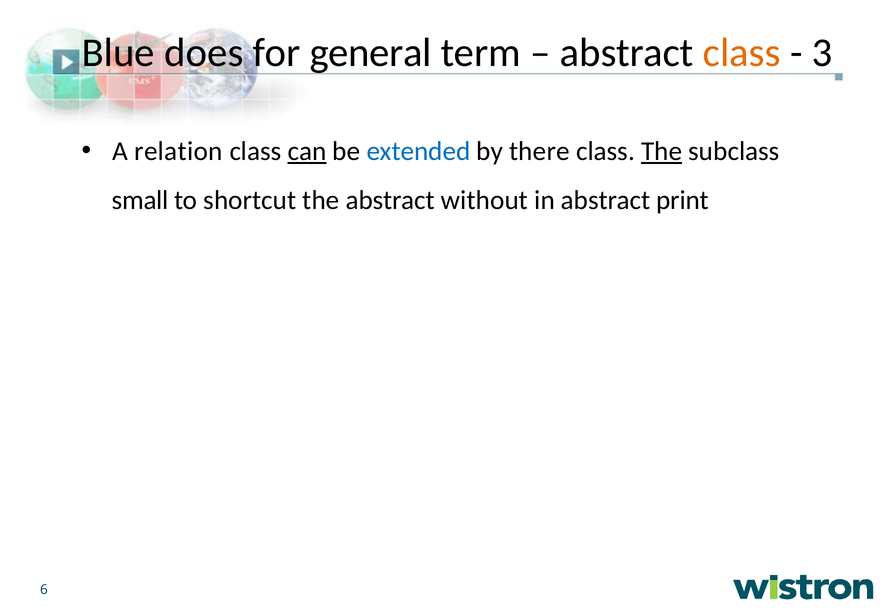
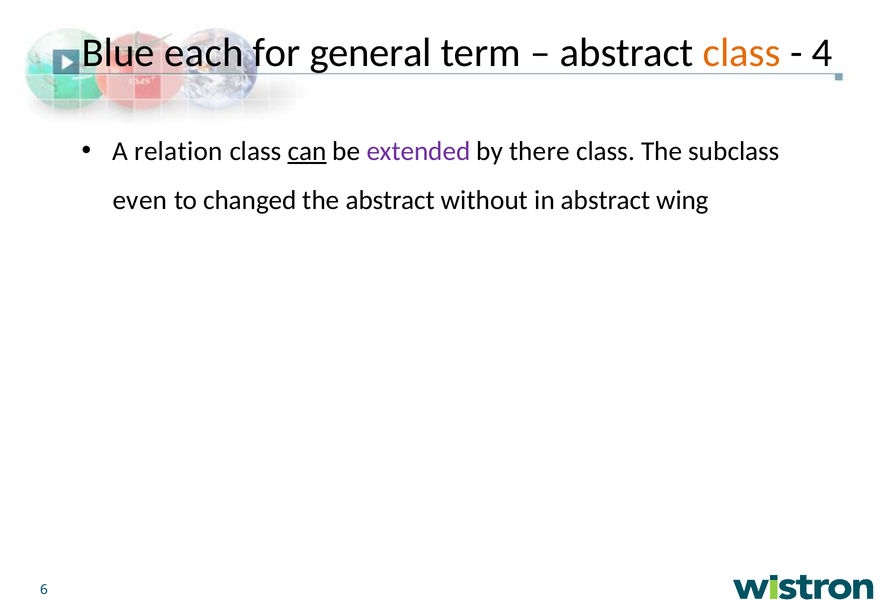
does: does -> each
3: 3 -> 4
extended colour: blue -> purple
The at (662, 151) underline: present -> none
small: small -> even
shortcut: shortcut -> changed
print: print -> wing
